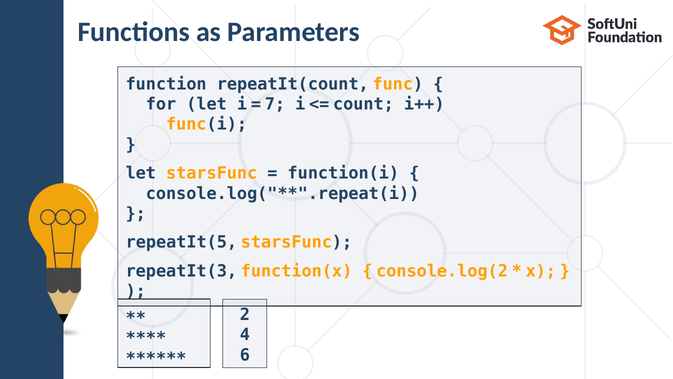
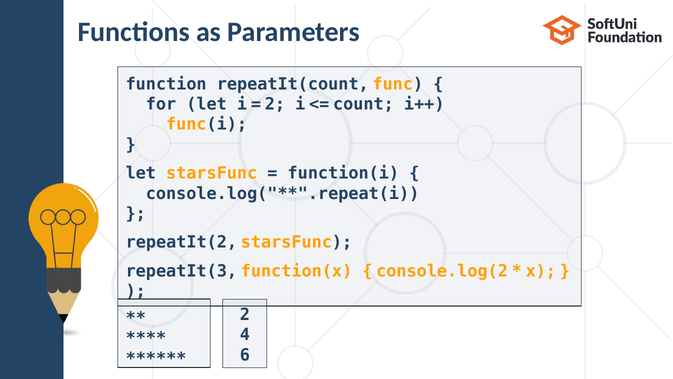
7 at (275, 104): 7 -> 2
repeatIt(5: repeatIt(5 -> repeatIt(2
